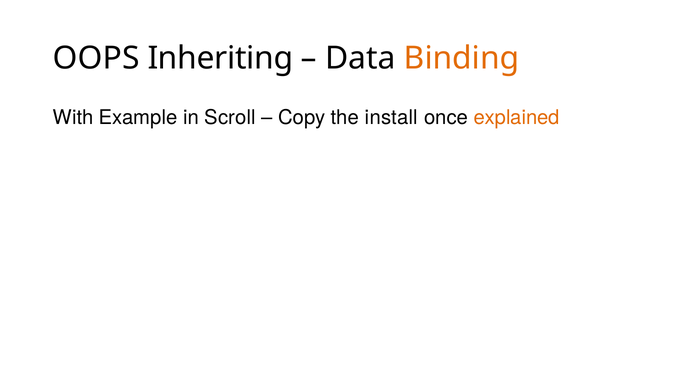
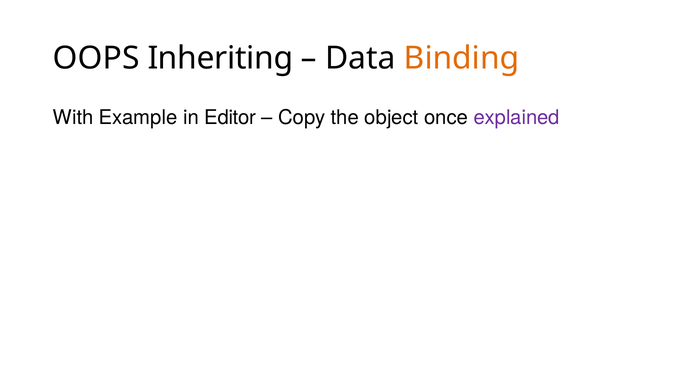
Scroll: Scroll -> Editor
install: install -> object
explained colour: orange -> purple
